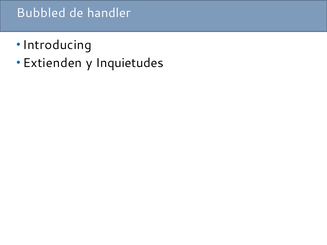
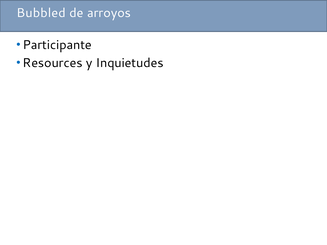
handler: handler -> arroyos
Introducing: Introducing -> Participante
Extienden: Extienden -> Resources
